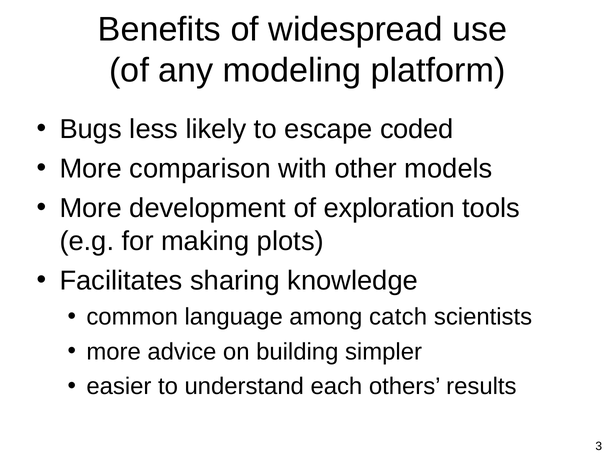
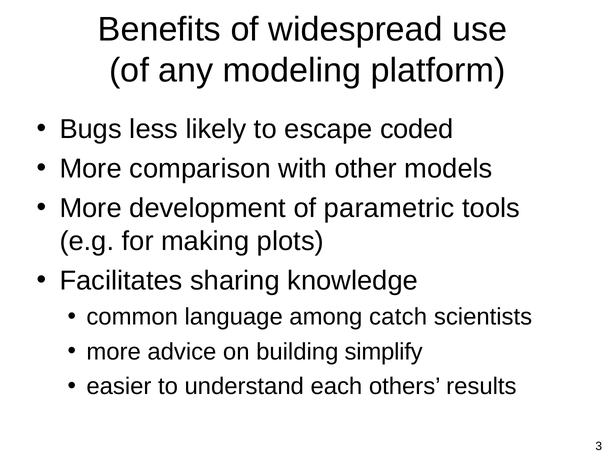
exploration: exploration -> parametric
simpler: simpler -> simplify
